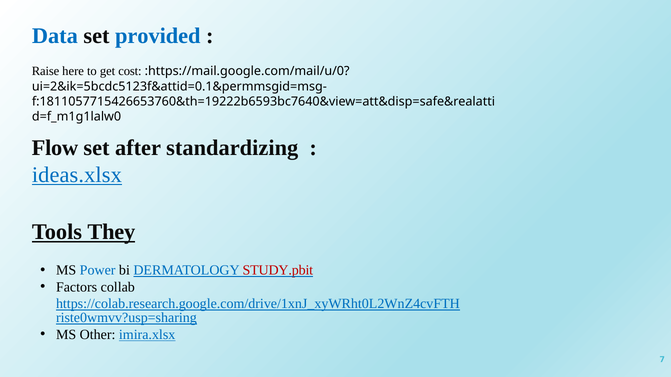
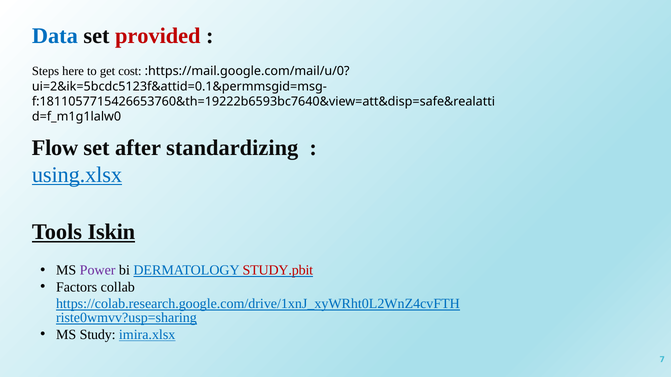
provided colour: blue -> red
Raise: Raise -> Steps
ideas.xlsx: ideas.xlsx -> using.xlsx
They: They -> Iskin
Power colour: blue -> purple
Other: Other -> Study
